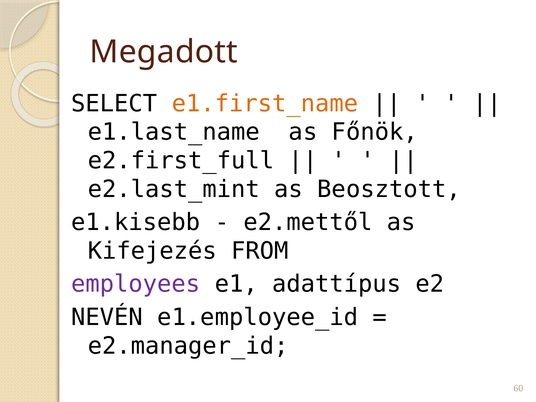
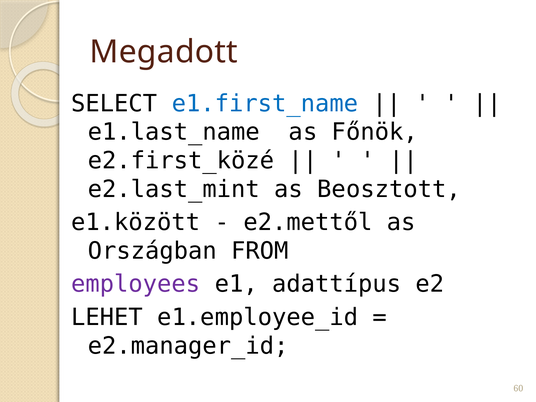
e1.first_name colour: orange -> blue
e2.first_full: e2.first_full -> e2.first_közé
e1.kisebb: e1.kisebb -> e1.között
Kifejezés: Kifejezés -> Országban
NEVÉN: NEVÉN -> LEHET
